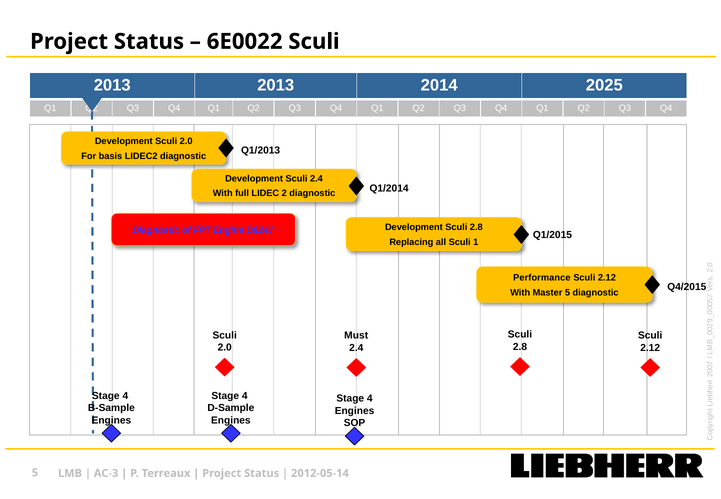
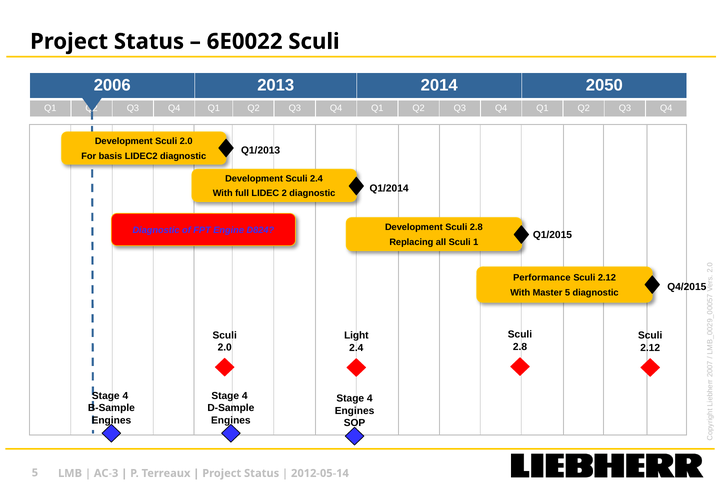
2013 at (112, 85): 2013 -> 2006
2025: 2025 -> 2050
Must: Must -> Light
